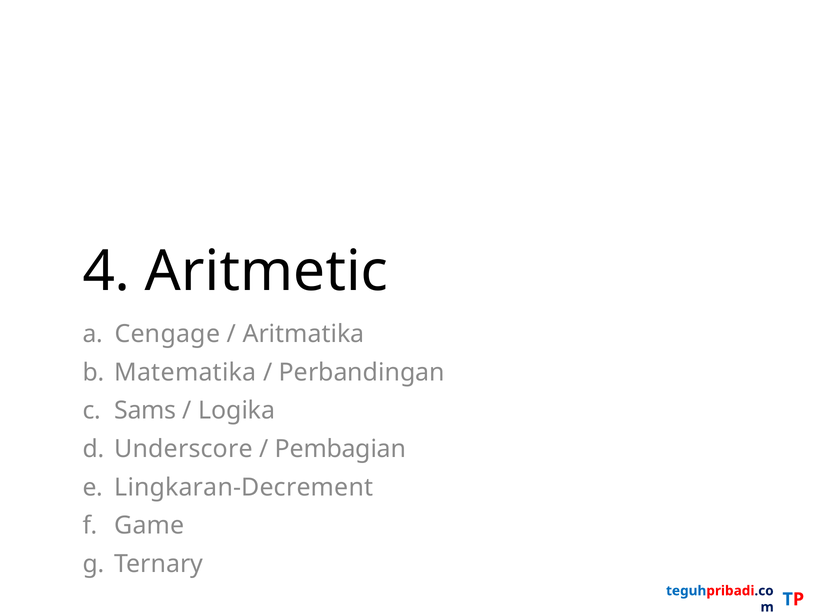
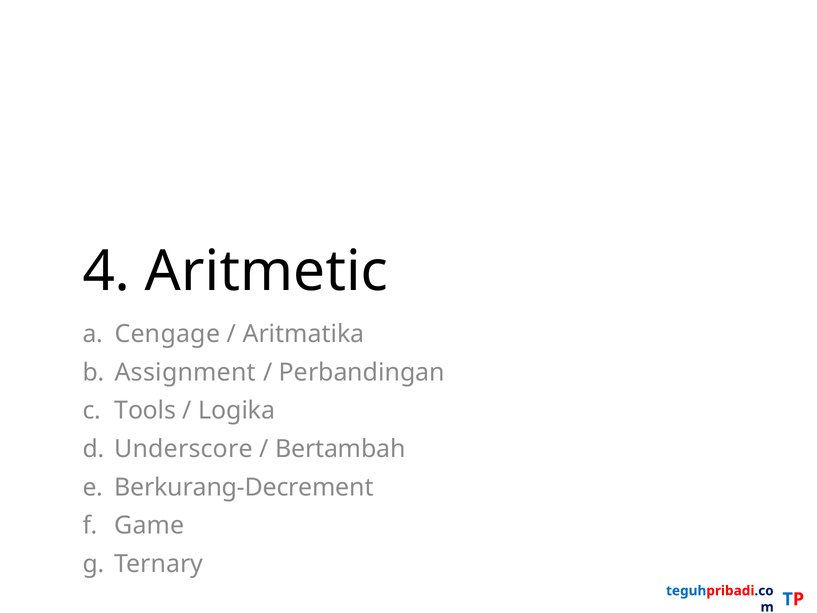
Matematika: Matematika -> Assignment
Sams: Sams -> Tools
Pembagian: Pembagian -> Bertambah
Lingkaran-Decrement: Lingkaran-Decrement -> Berkurang-Decrement
